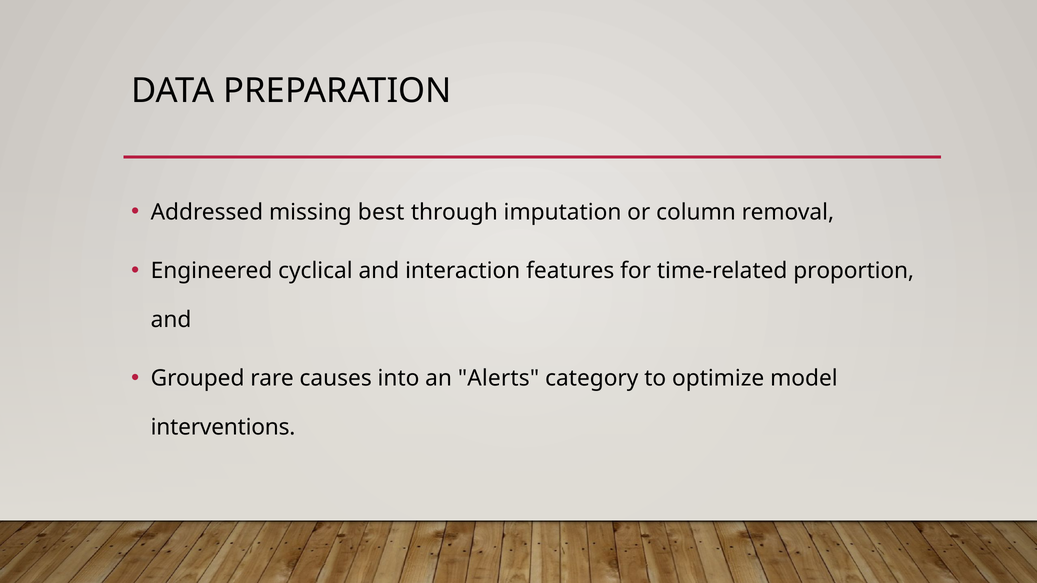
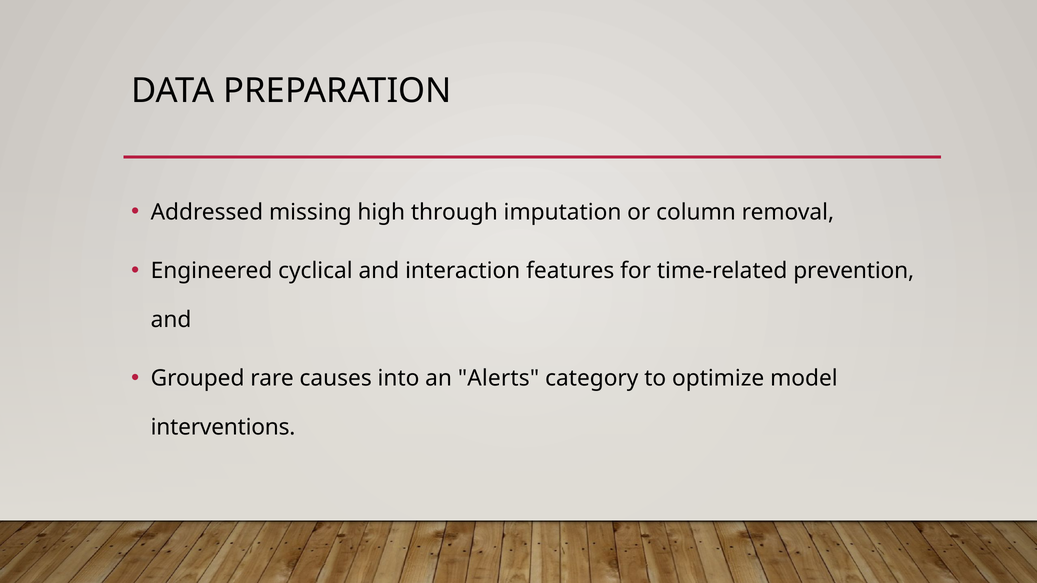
best: best -> high
proportion: proportion -> prevention
